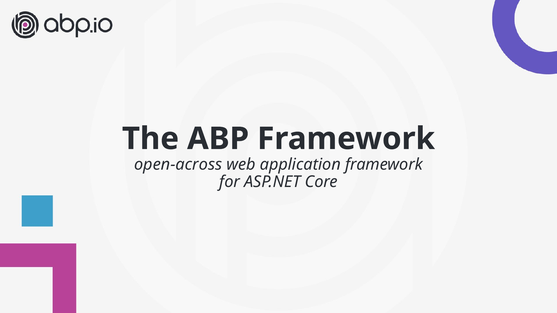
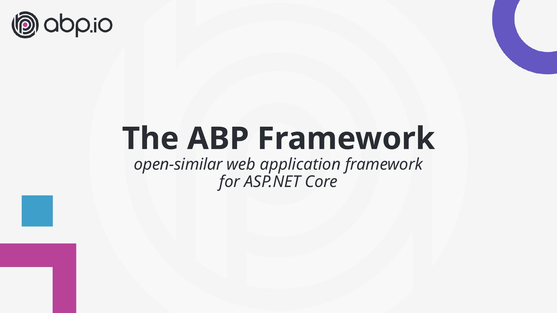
open-across: open-across -> open-similar
